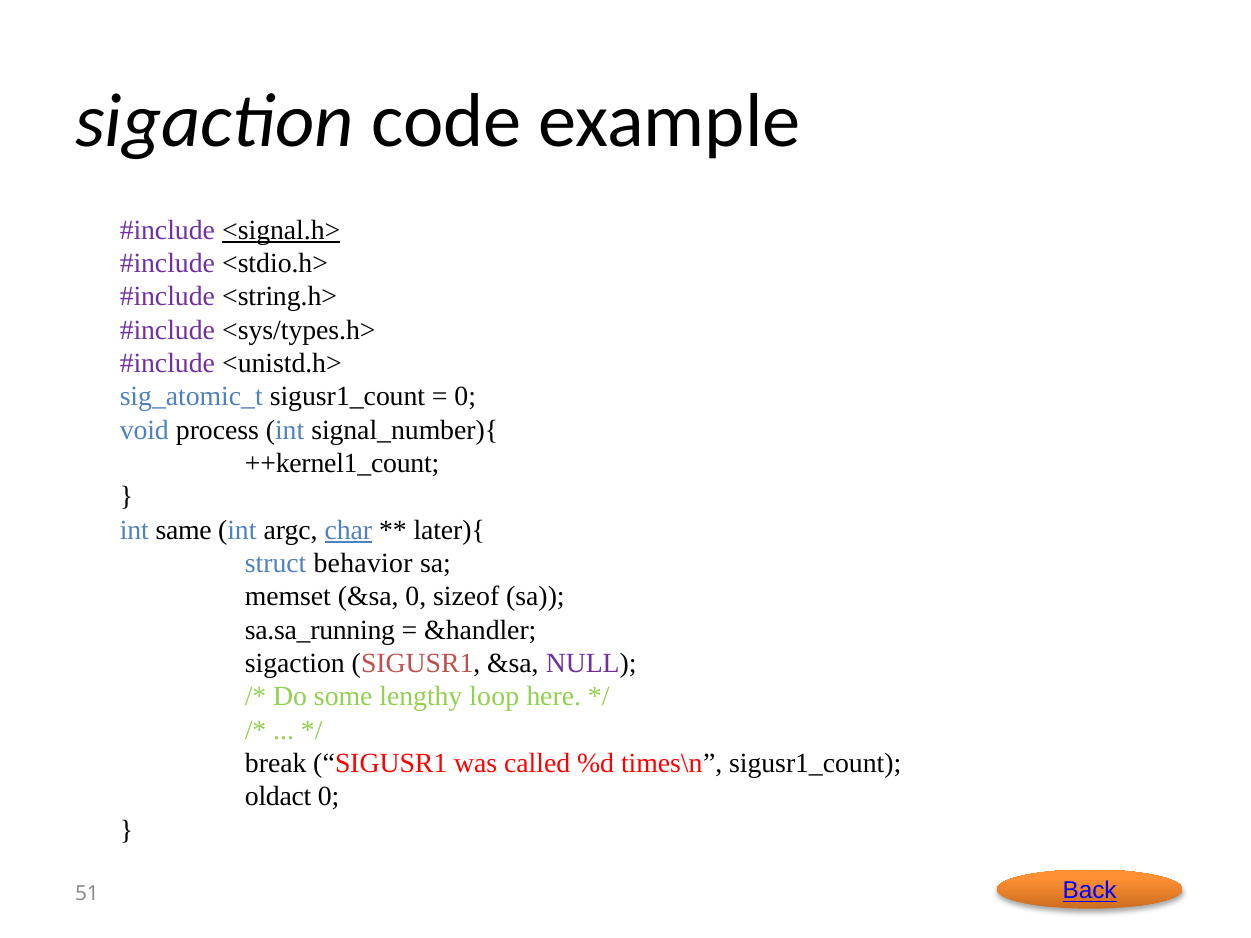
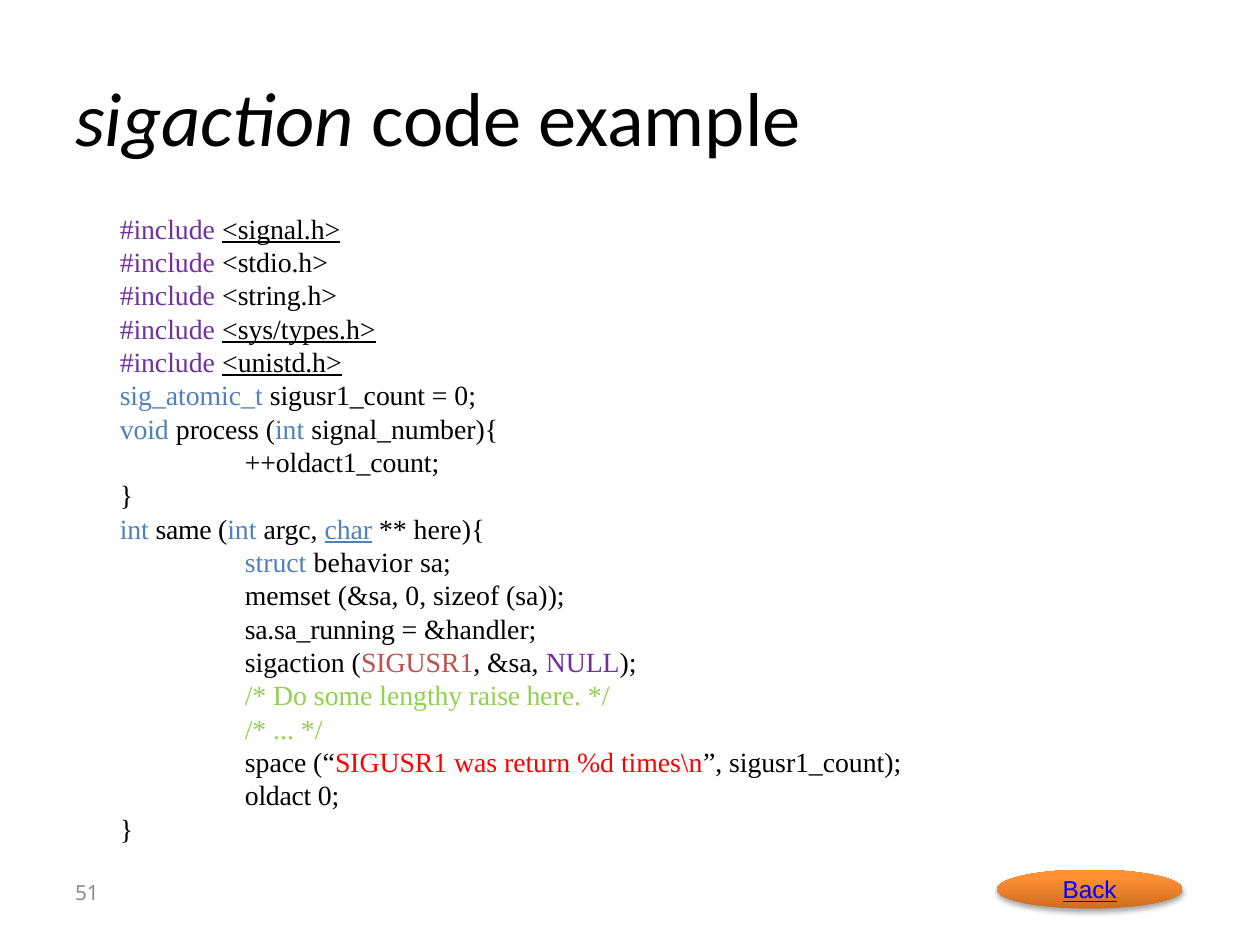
<sys/types.h> underline: none -> present
<unistd.h> underline: none -> present
++kernel1_count: ++kernel1_count -> ++oldact1_count
later){: later){ -> here){
loop: loop -> raise
break: break -> space
called: called -> return
